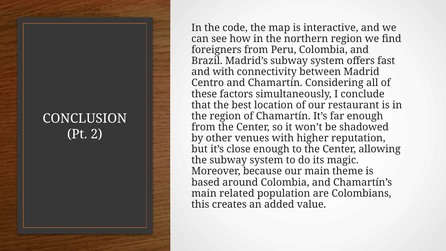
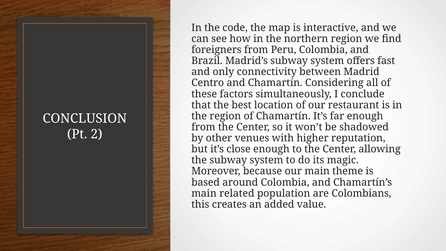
and with: with -> only
